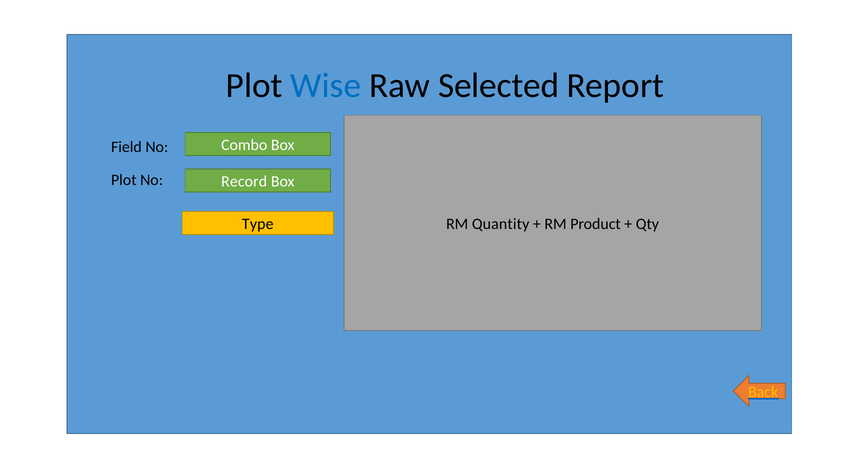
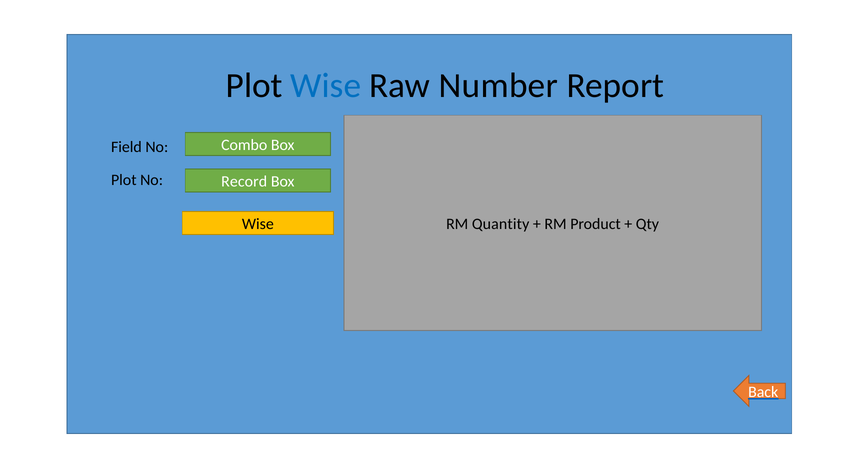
Selected: Selected -> Number
Type at (258, 224): Type -> Wise
Back colour: yellow -> white
